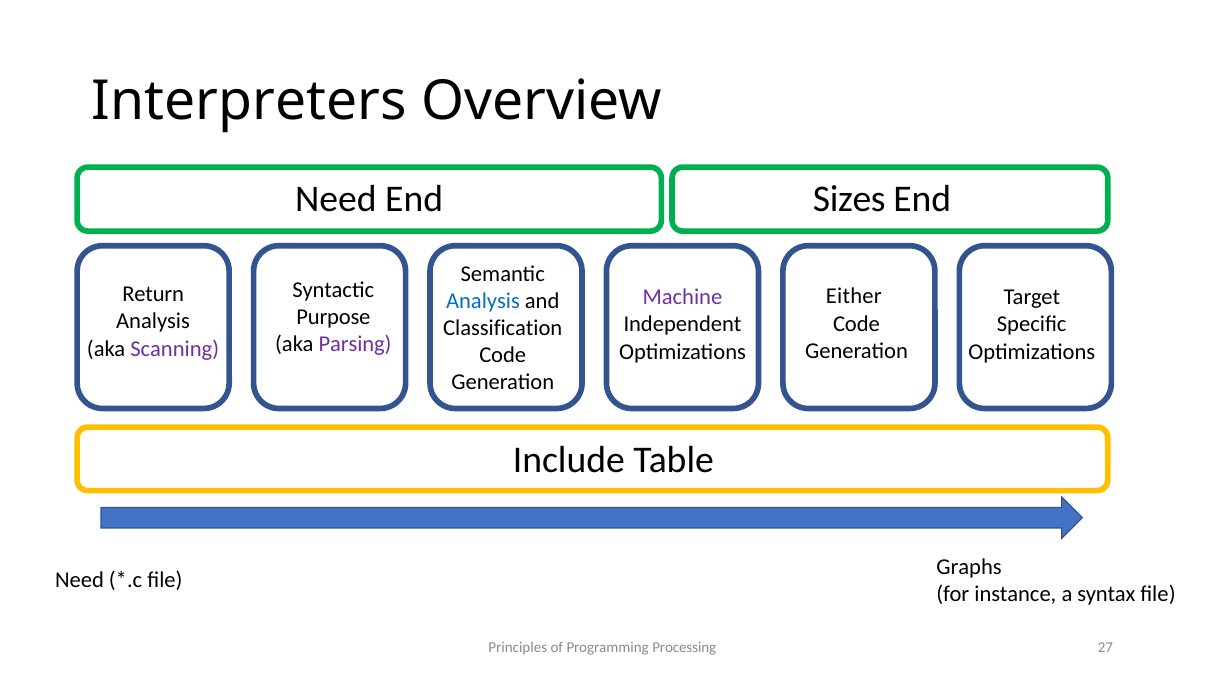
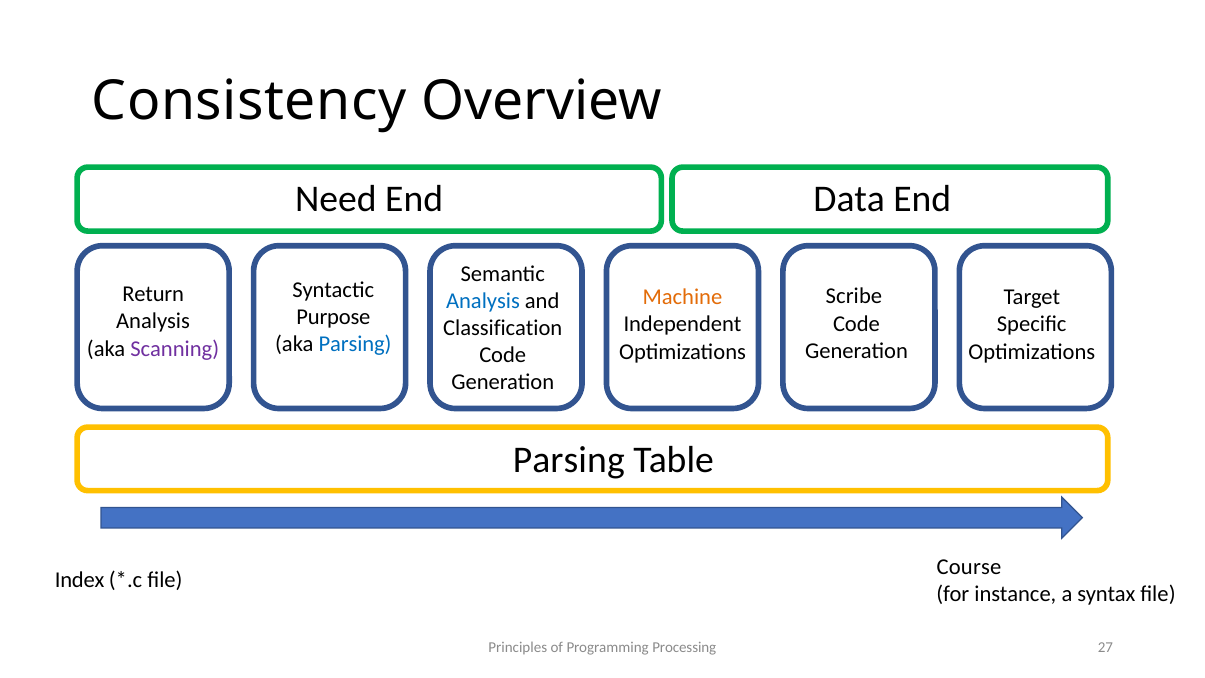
Interpreters: Interpreters -> Consistency
Sizes: Sizes -> Data
Either: Either -> Scribe
Machine colour: purple -> orange
Parsing at (355, 344) colour: purple -> blue
Include at (569, 460): Include -> Parsing
Graphs: Graphs -> Course
Need at (80, 580): Need -> Index
